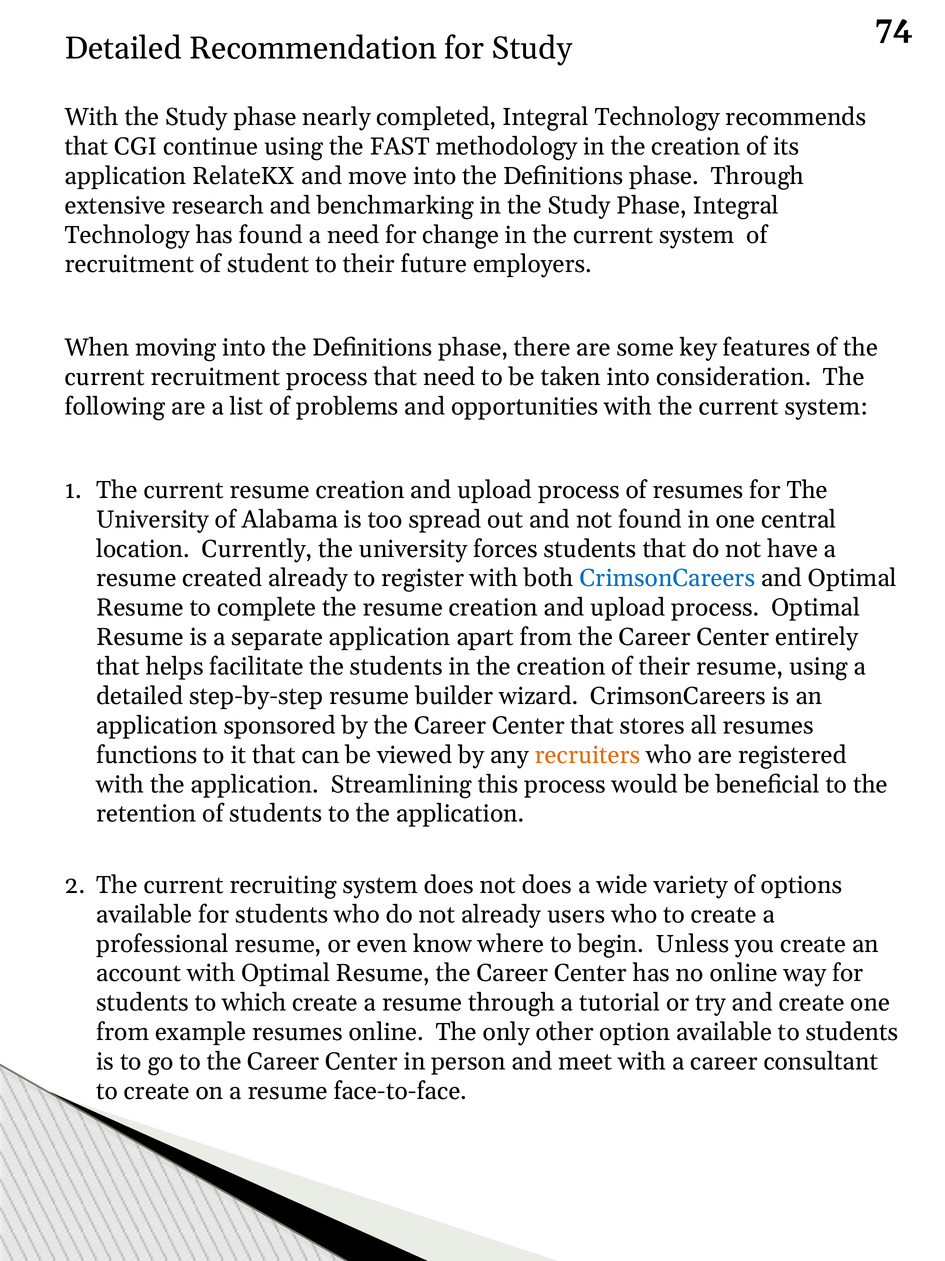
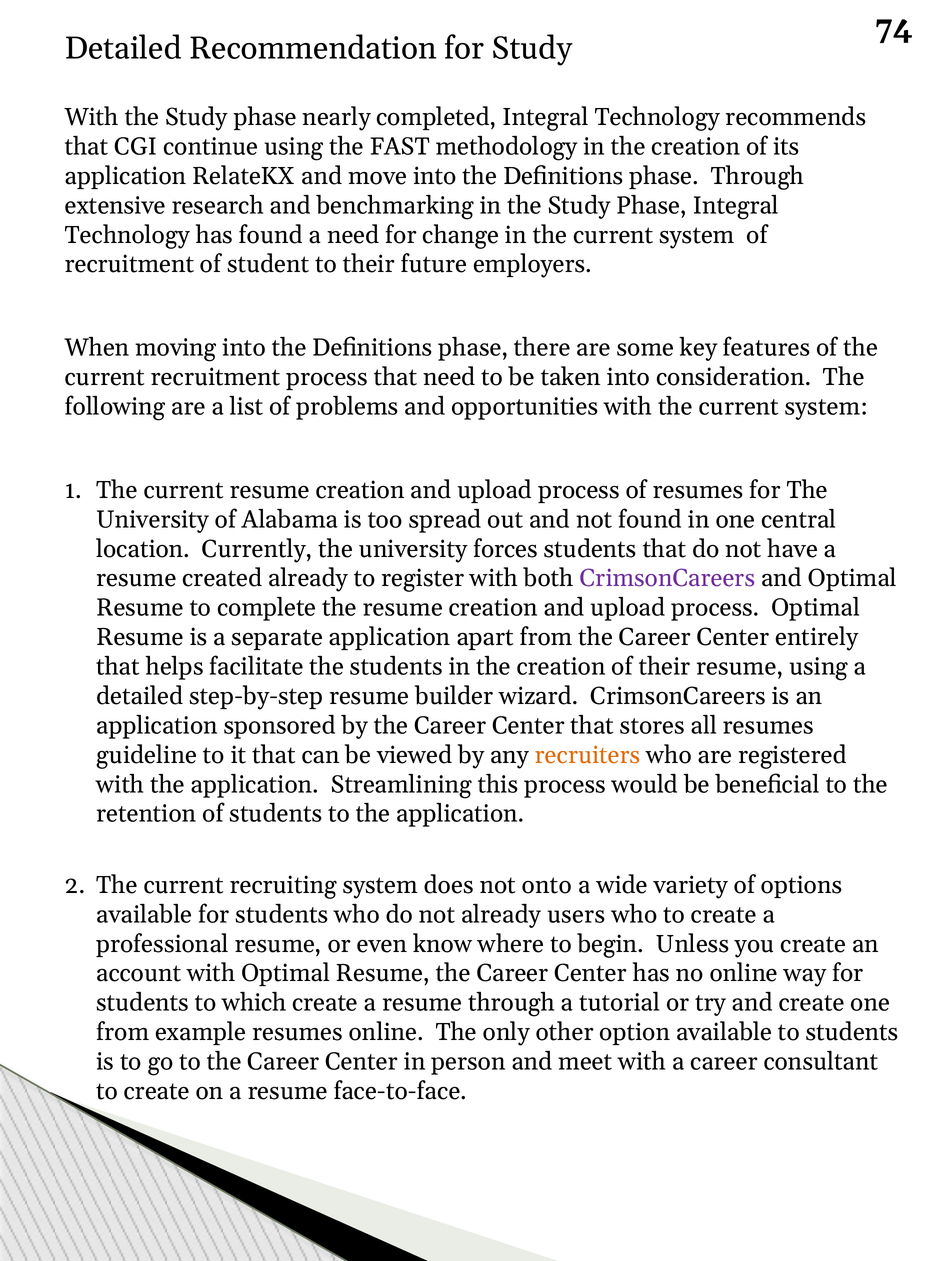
CrimsonCareers at (667, 578) colour: blue -> purple
functions: functions -> guideline
not does: does -> onto
